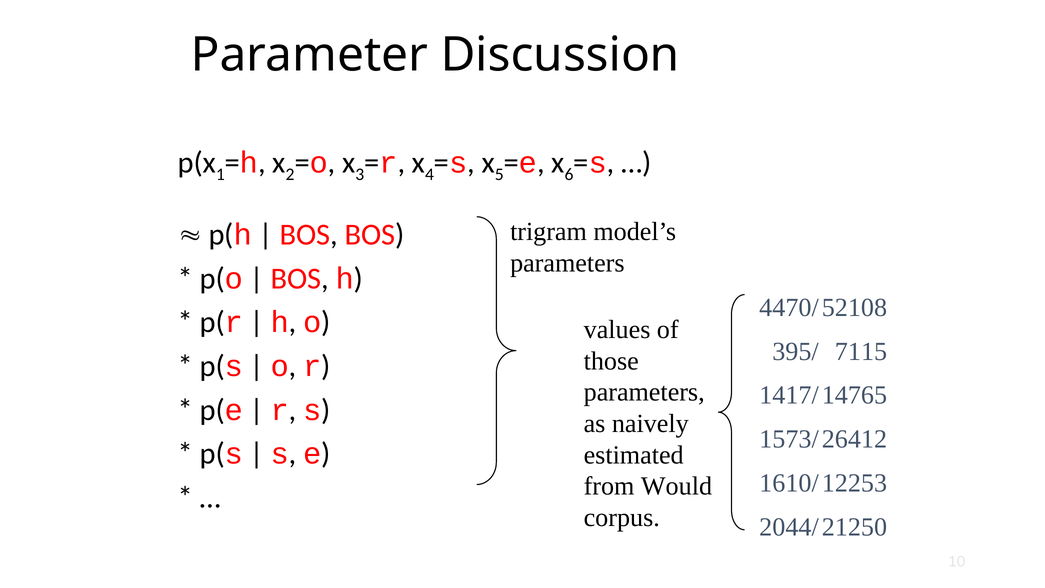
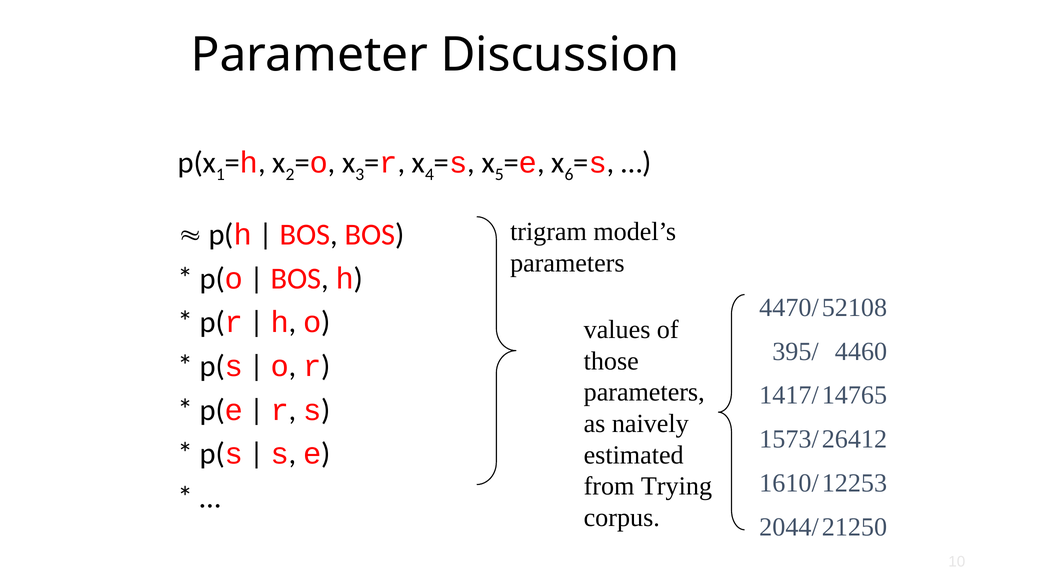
7115: 7115 -> 4460
Would: Would -> Trying
